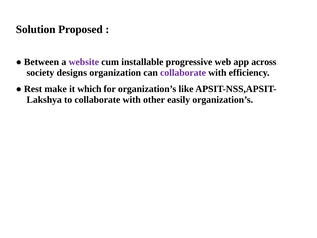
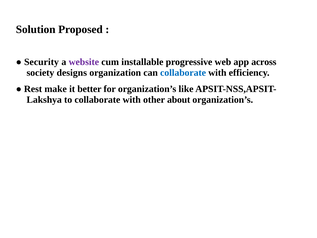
Between: Between -> Security
collaborate at (183, 73) colour: purple -> blue
which: which -> better
easily: easily -> about
